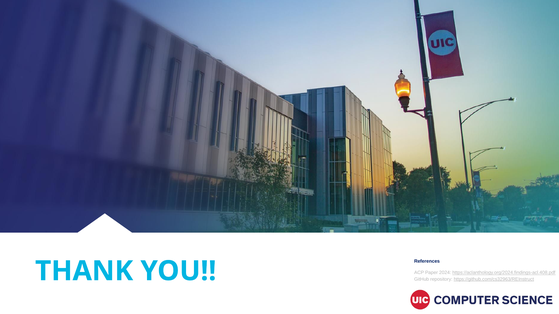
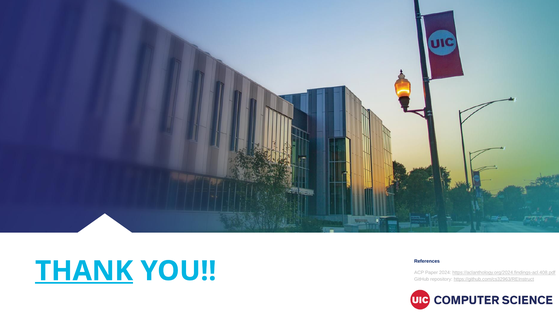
THANK underline: none -> present
